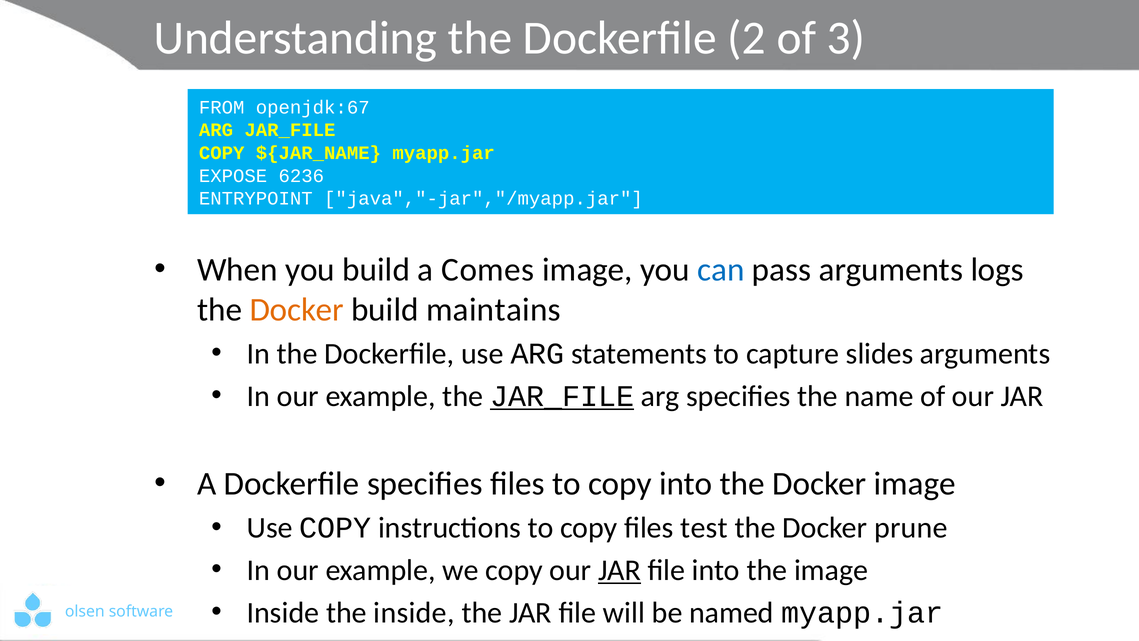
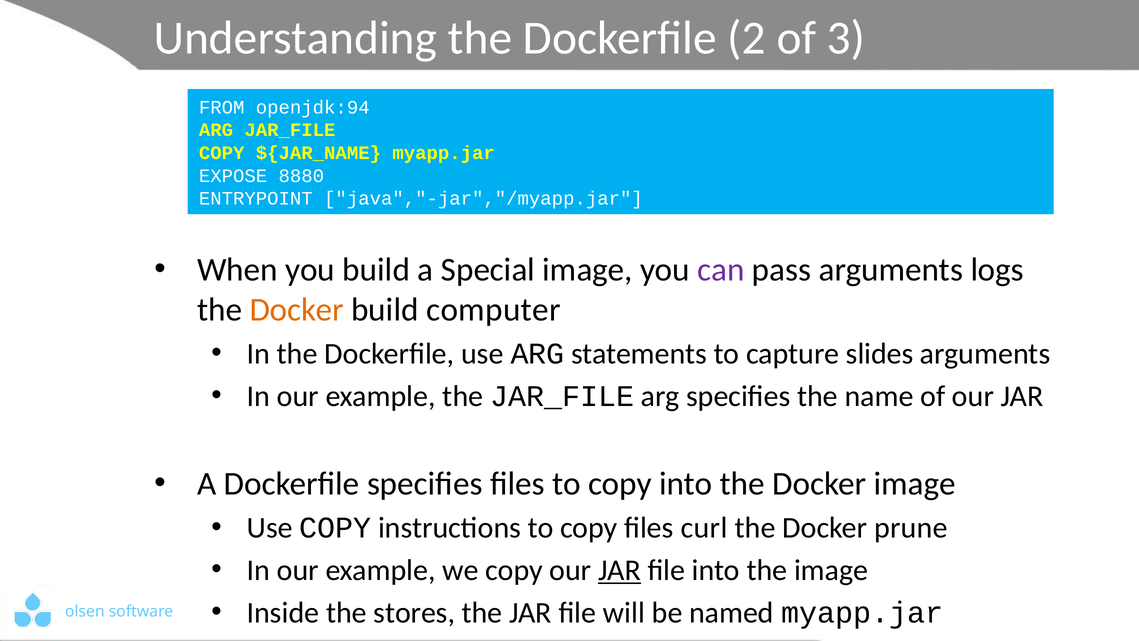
openjdk:67: openjdk:67 -> openjdk:94
6236: 6236 -> 8880
Comes: Comes -> Special
can colour: blue -> purple
maintains: maintains -> computer
JAR_FILE at (562, 396) underline: present -> none
test: test -> curl
the inside: inside -> stores
